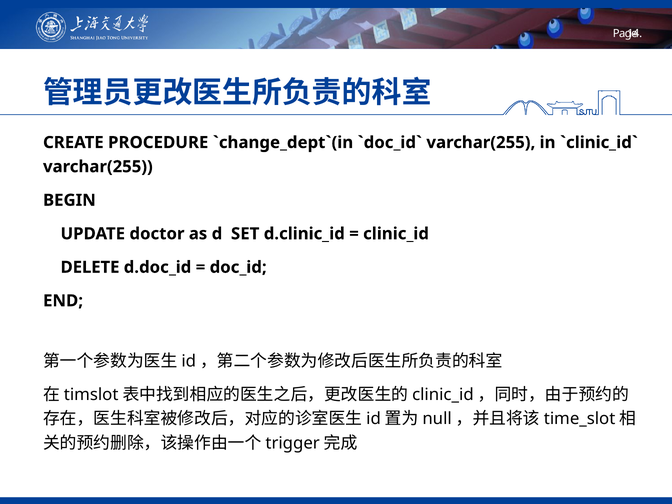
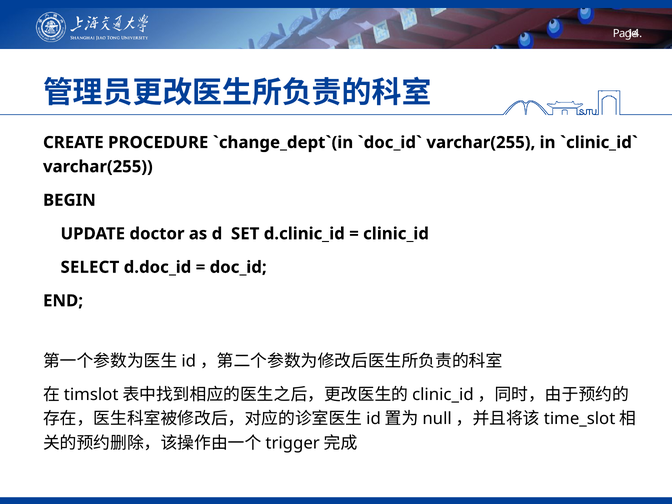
DELETE: DELETE -> SELECT
